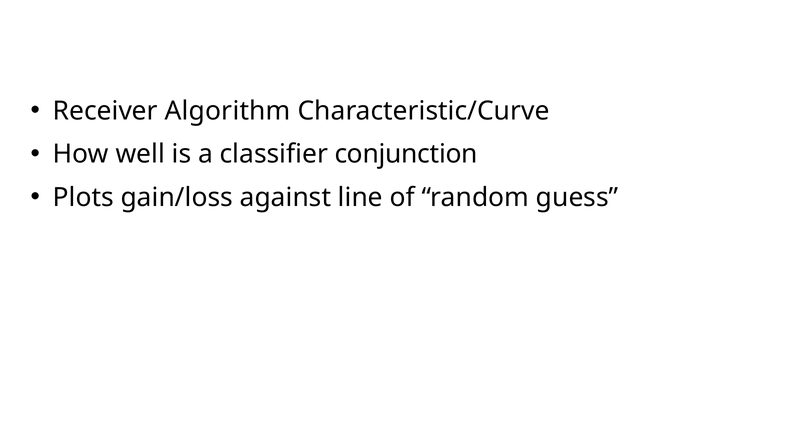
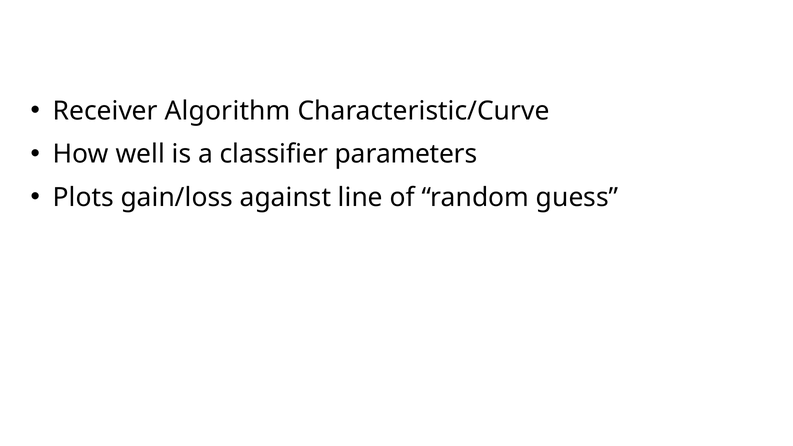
conjunction: conjunction -> parameters
